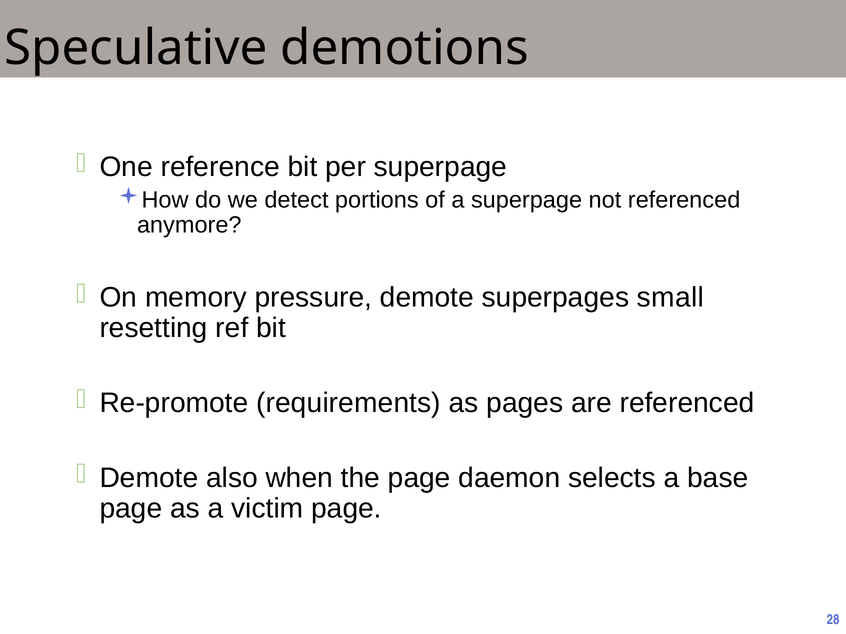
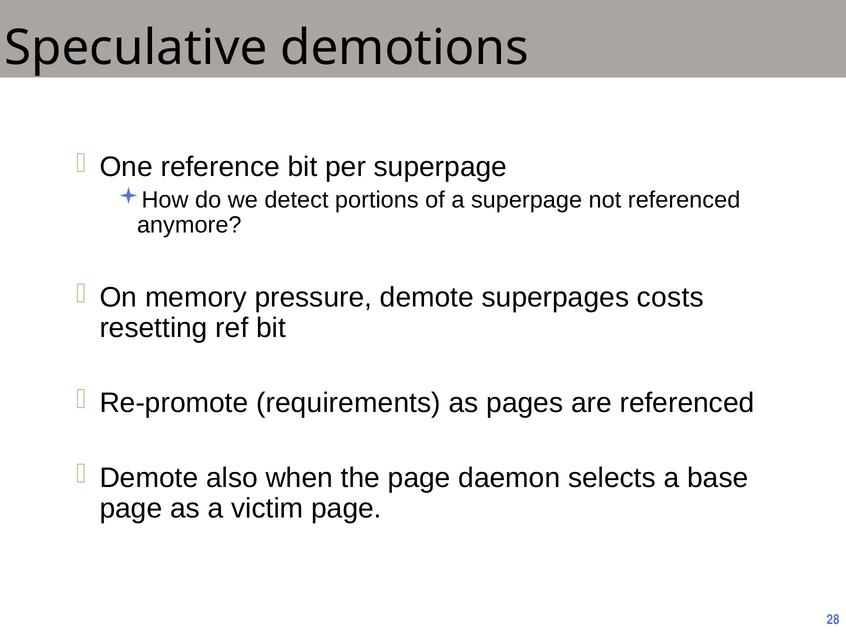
small: small -> costs
